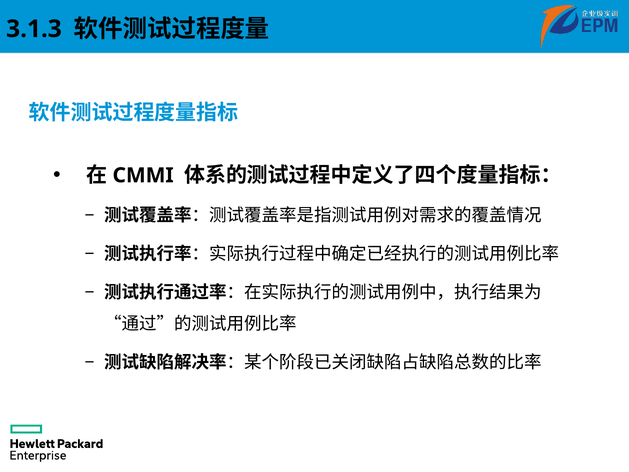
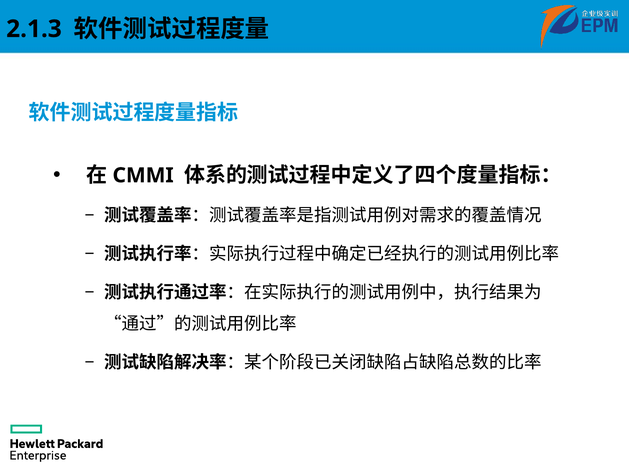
3.1.3: 3.1.3 -> 2.1.3
